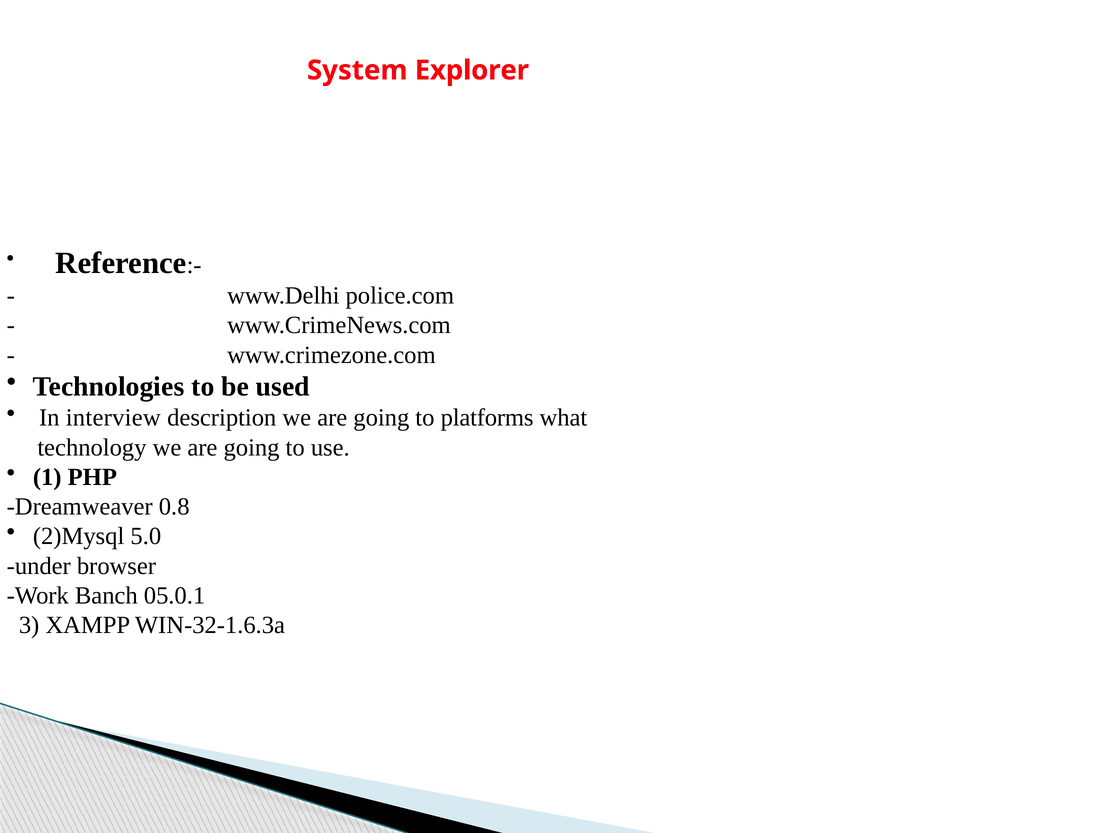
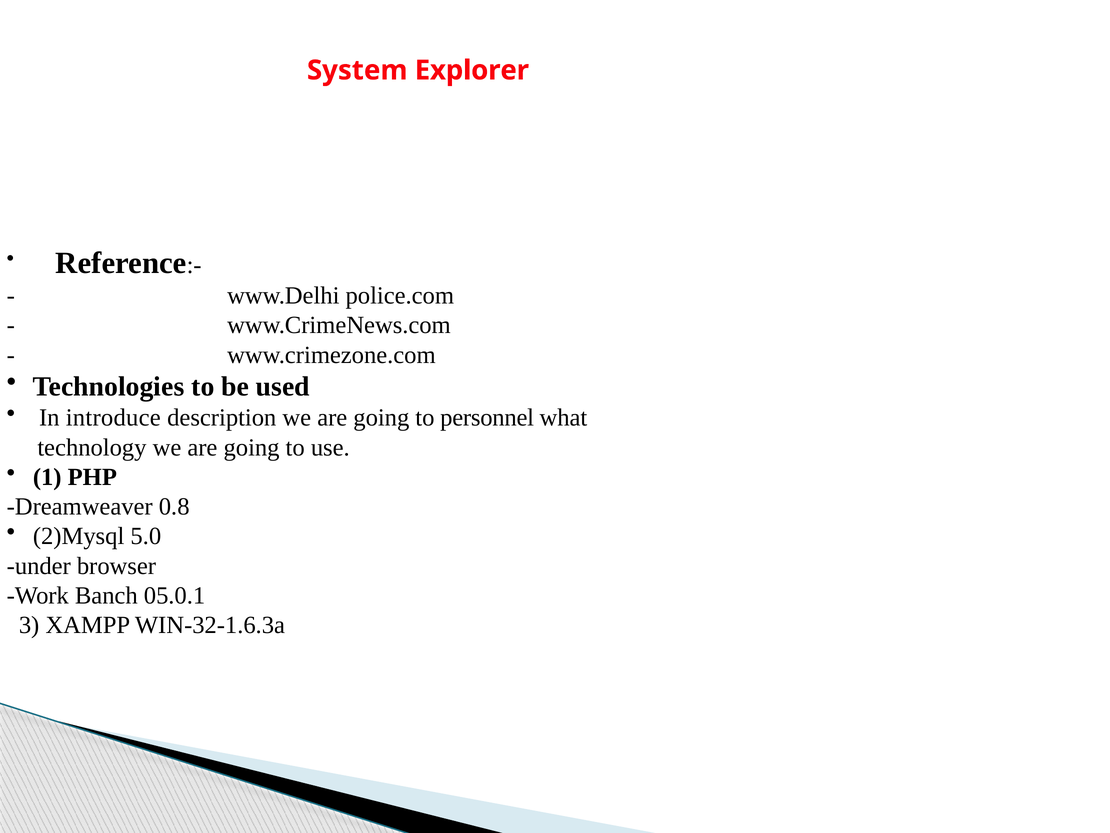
interview: interview -> introduce
platforms: platforms -> personnel
